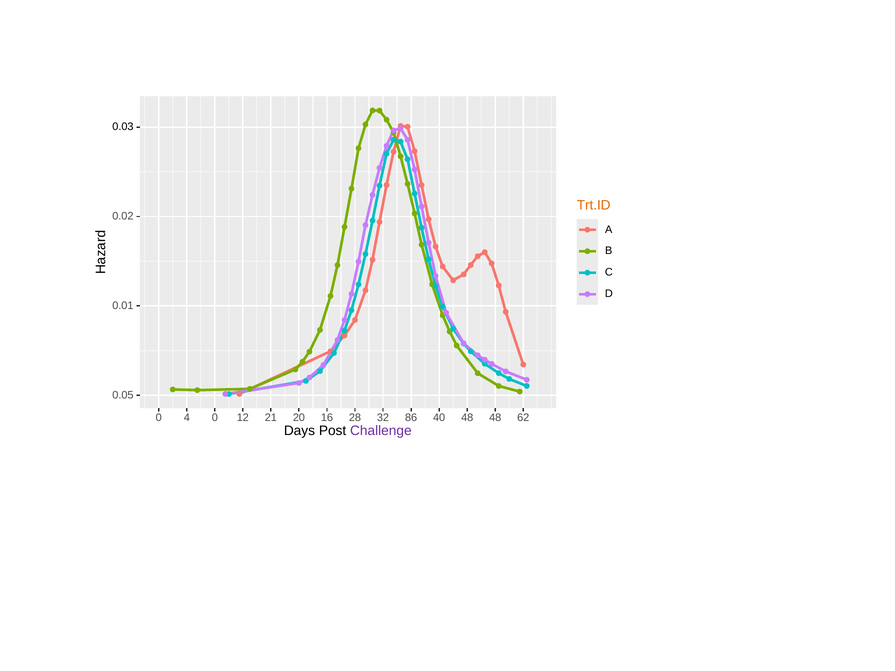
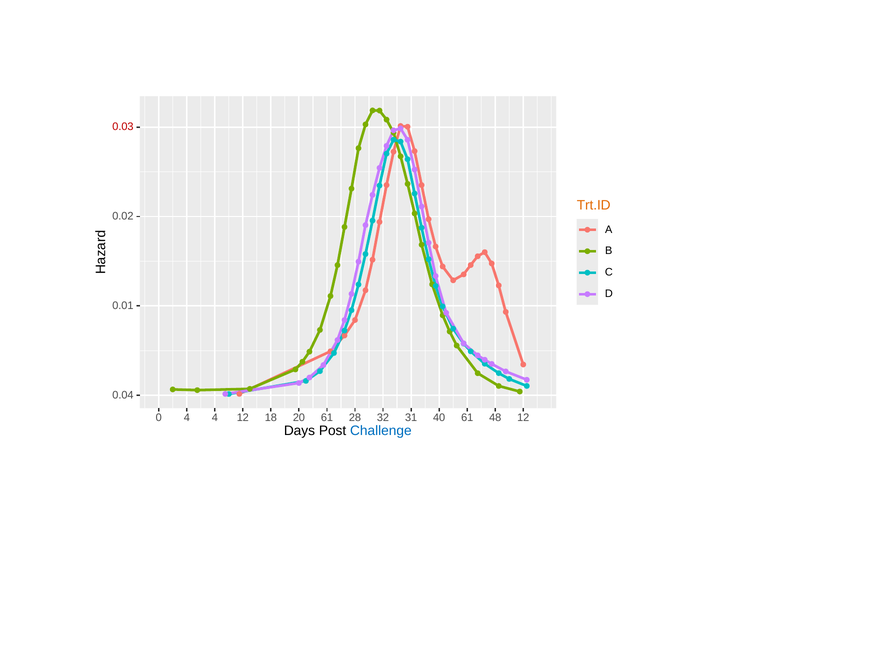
0.03 colour: black -> red
0.05: 0.05 -> 0.04
4 0: 0 -> 4
21: 21 -> 18
20 16: 16 -> 61
86: 86 -> 31
40 48: 48 -> 61
48 62: 62 -> 12
Challenge colour: purple -> blue
